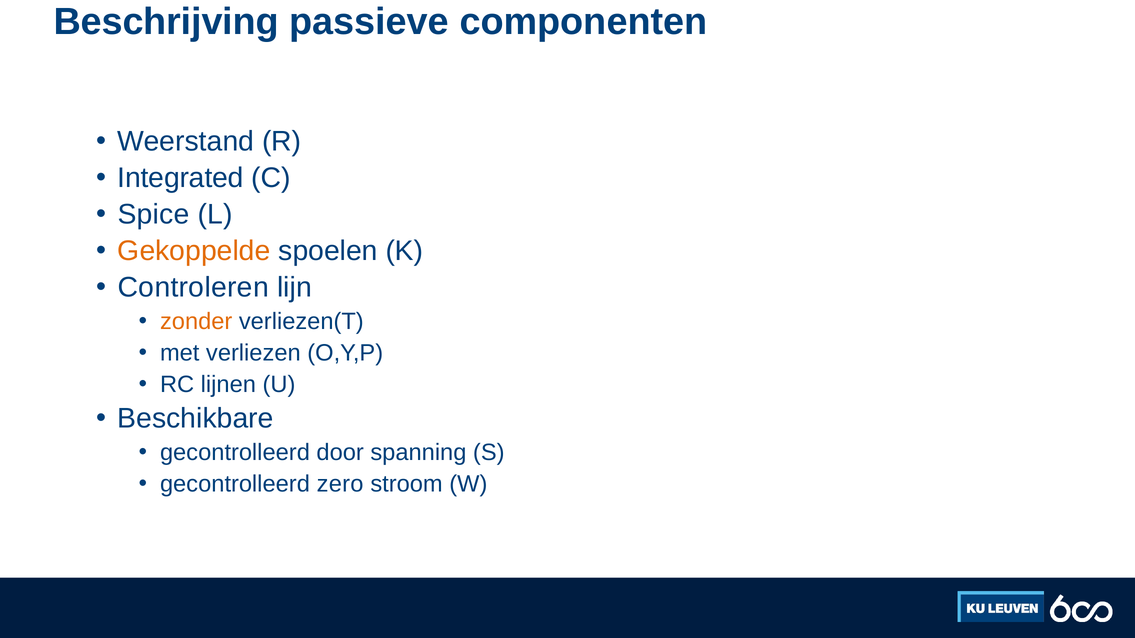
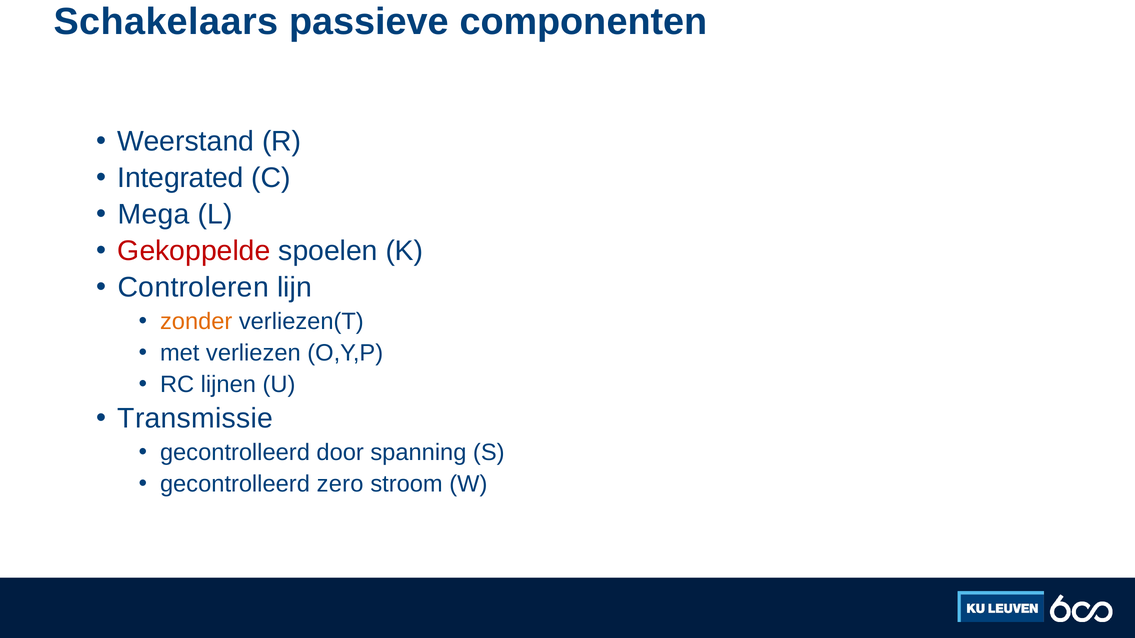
Beschrijving: Beschrijving -> Schakelaars
Spice: Spice -> Mega
Gekoppelde colour: orange -> red
Beschikbare: Beschikbare -> Transmissie
